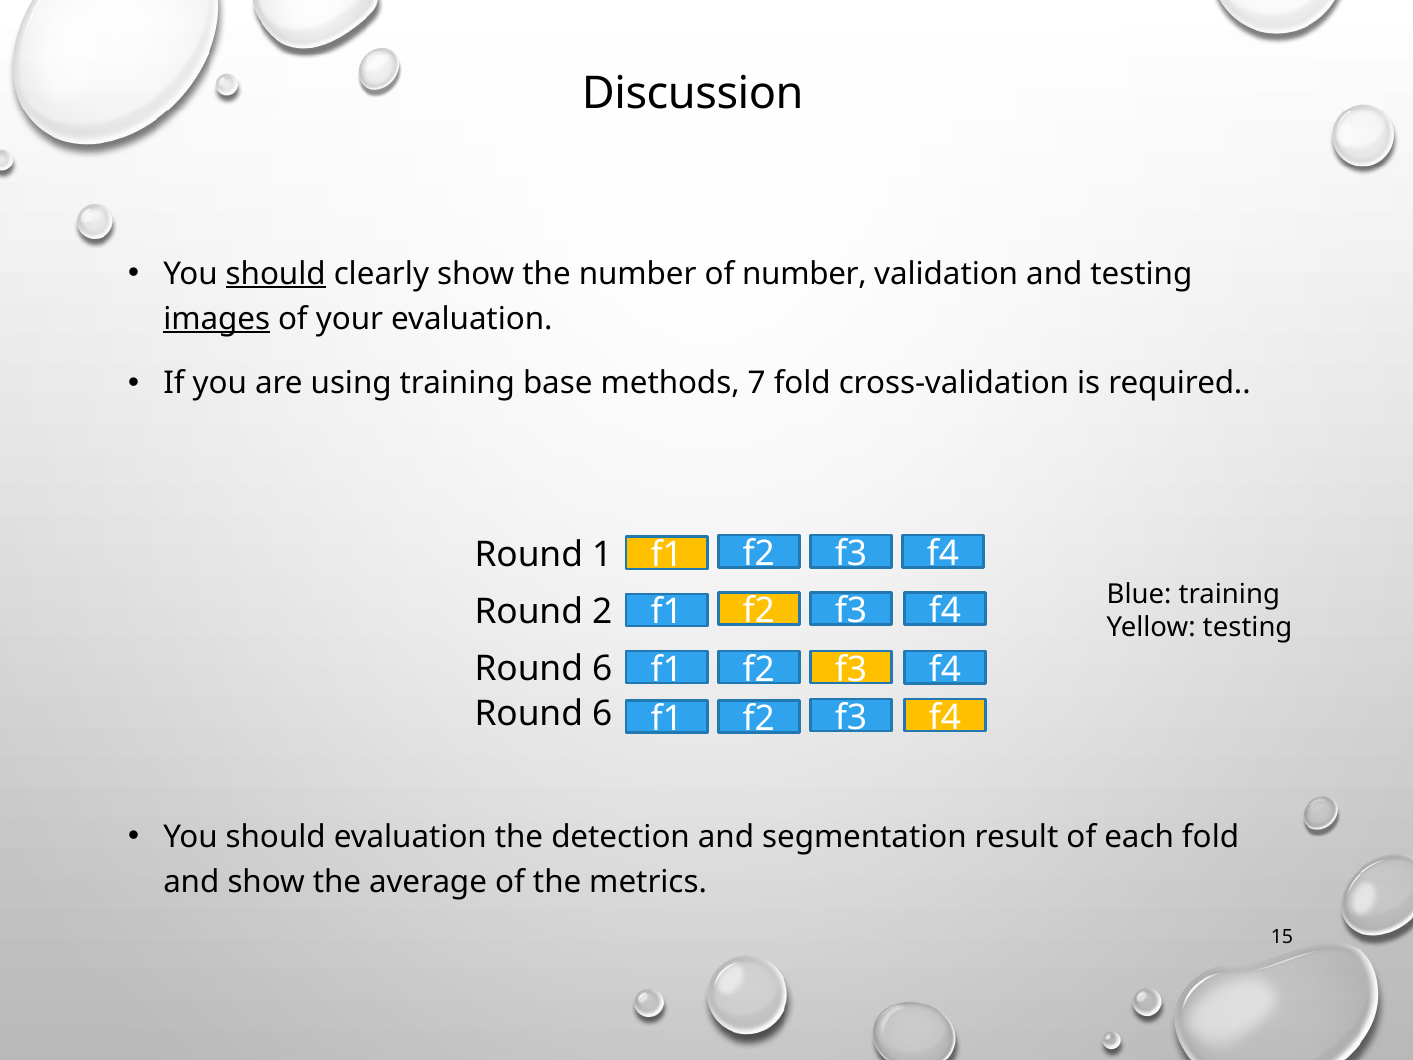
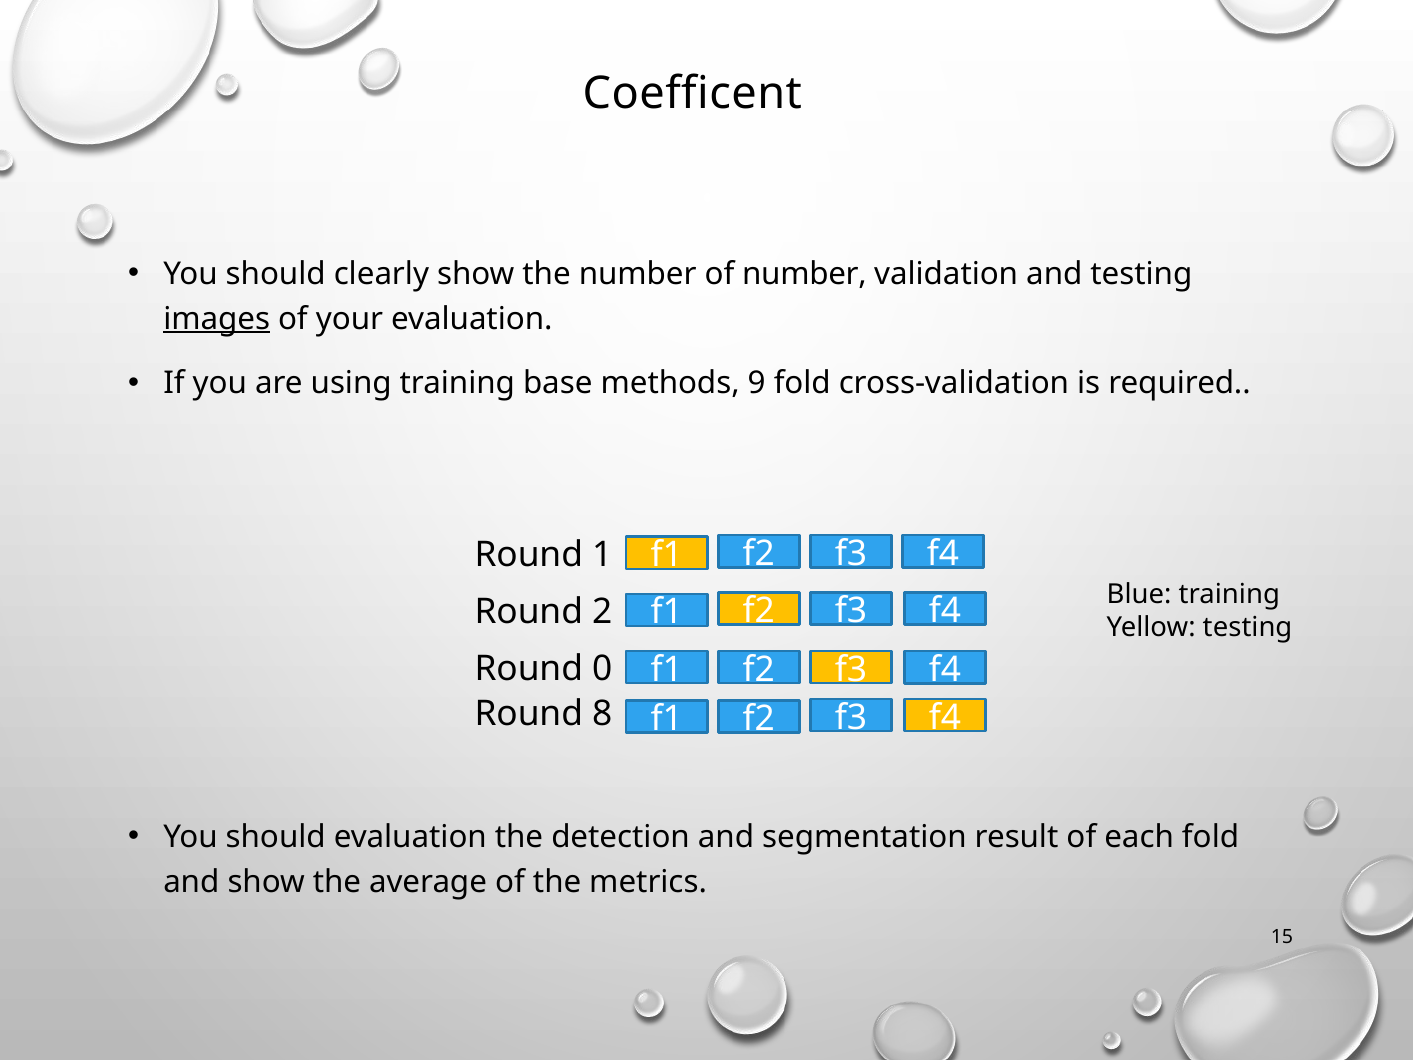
Discussion: Discussion -> Coefficent
should at (276, 274) underline: present -> none
7: 7 -> 9
6 at (602, 669): 6 -> 0
6 at (602, 714): 6 -> 8
